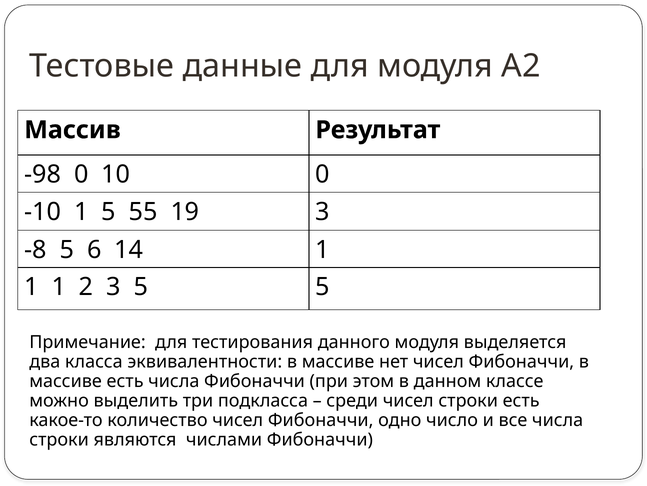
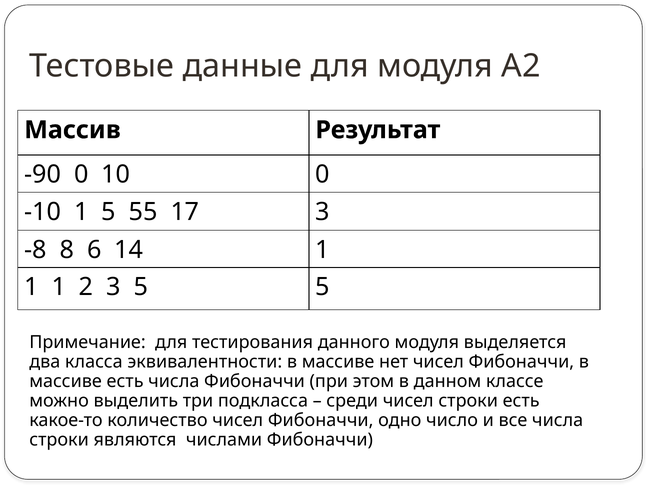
-98: -98 -> -90
19: 19 -> 17
-8 5: 5 -> 8
